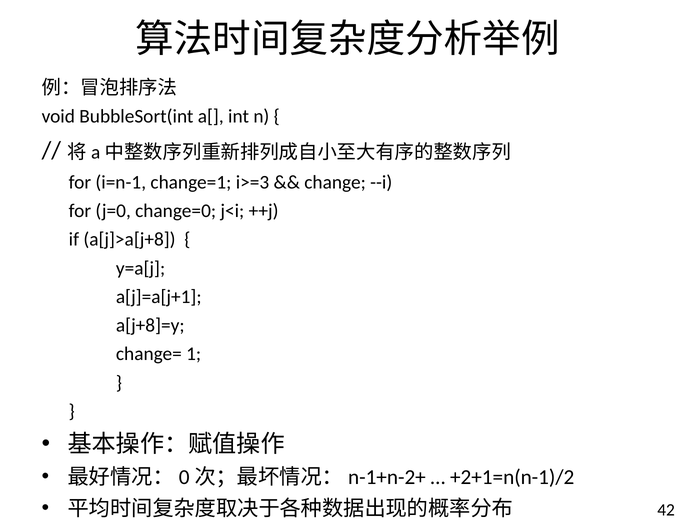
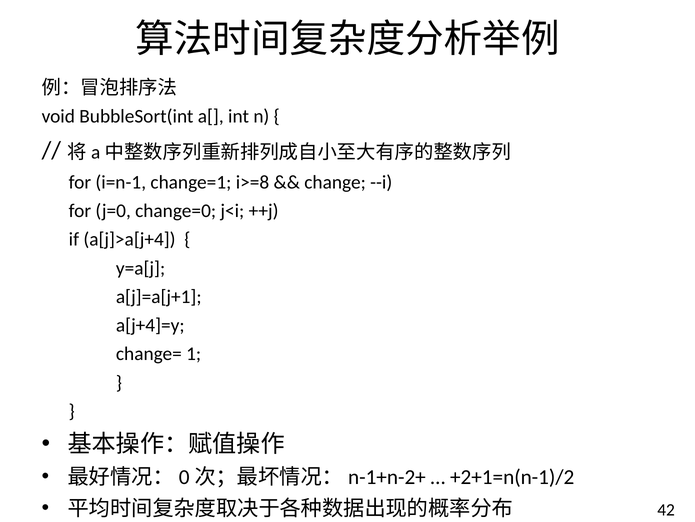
i>=3: i>=3 -> i>=8
a[j]>a[j+8: a[j]>a[j+8 -> a[j]>a[j+4
a[j+8]=y: a[j+8]=y -> a[j+4]=y
